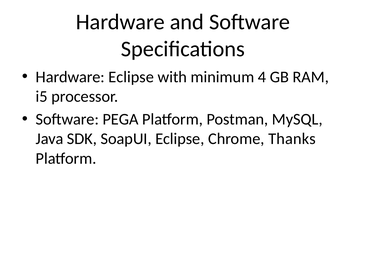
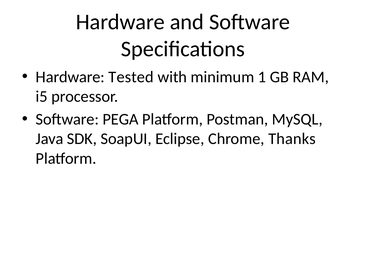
Hardware Eclipse: Eclipse -> Tested
4: 4 -> 1
